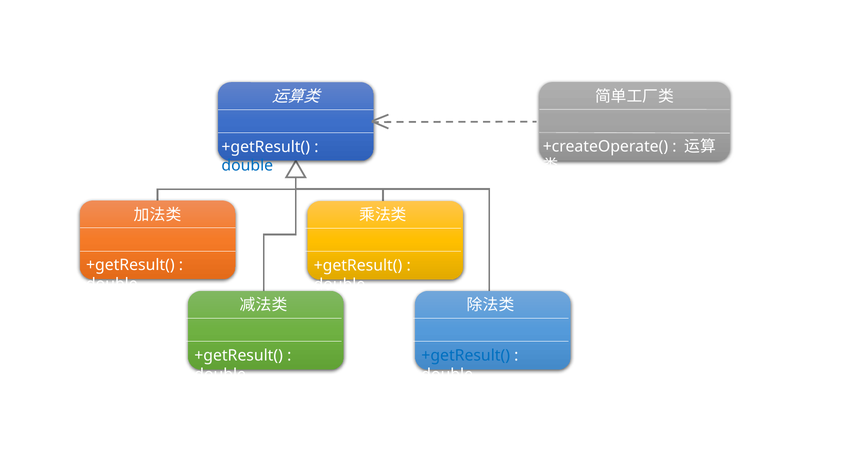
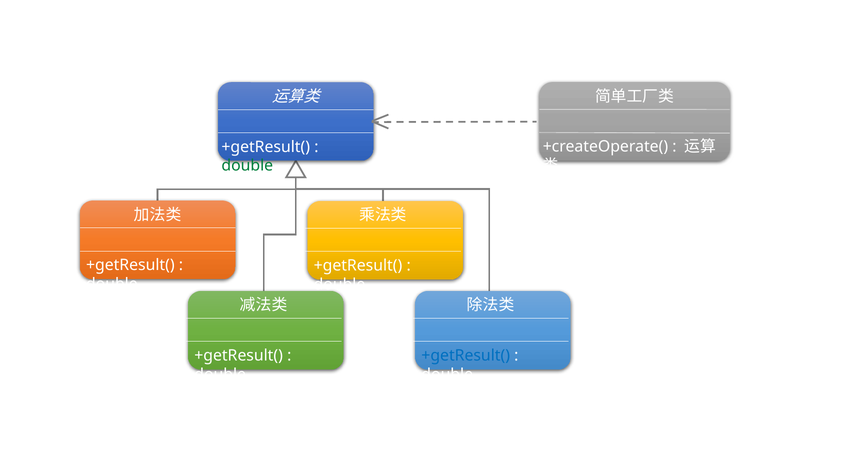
double at (247, 166) colour: blue -> green
